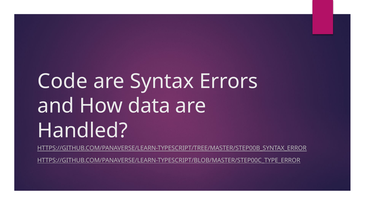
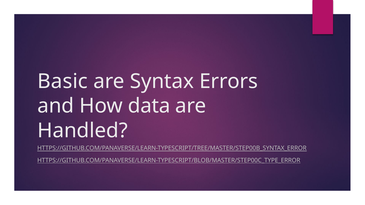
Code: Code -> Basic
